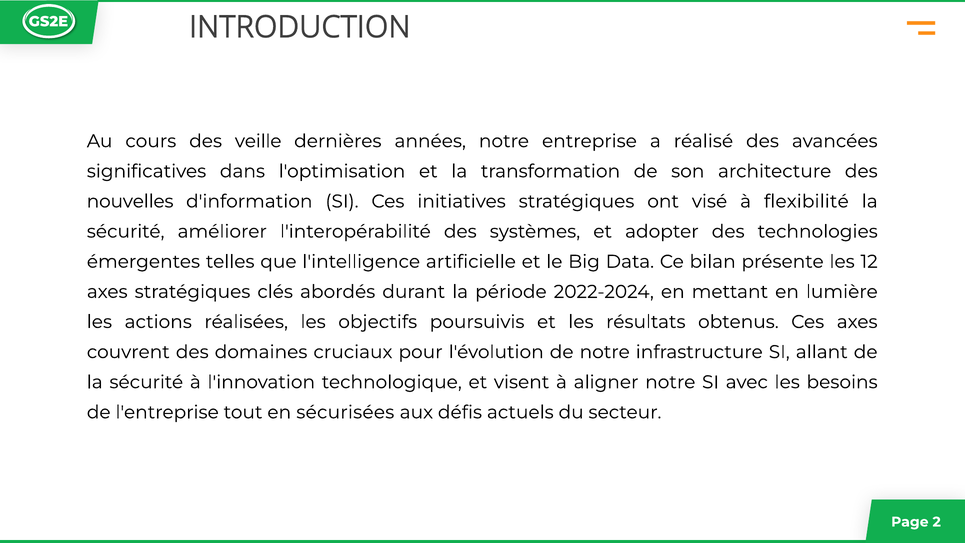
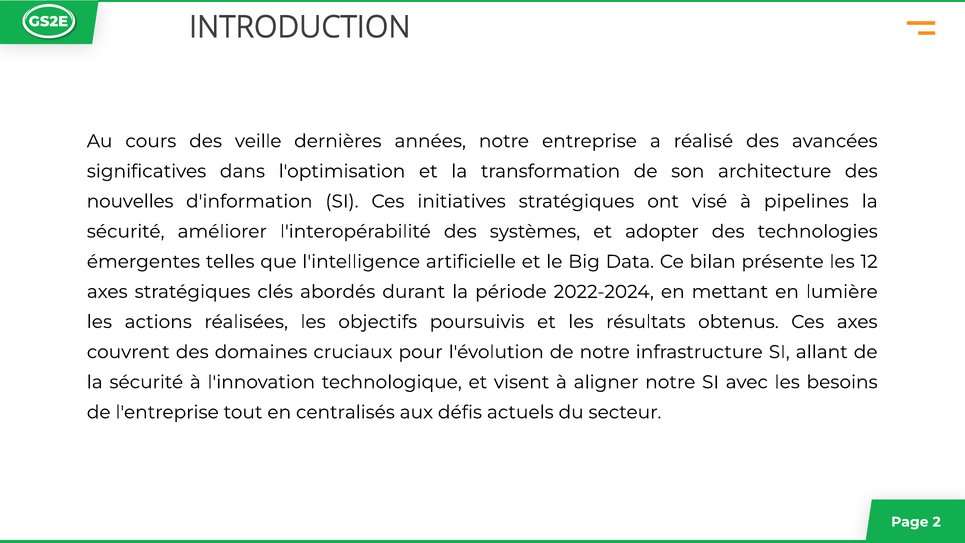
flexibilité: flexibilité -> pipelines
sécurisées: sécurisées -> centralisés
